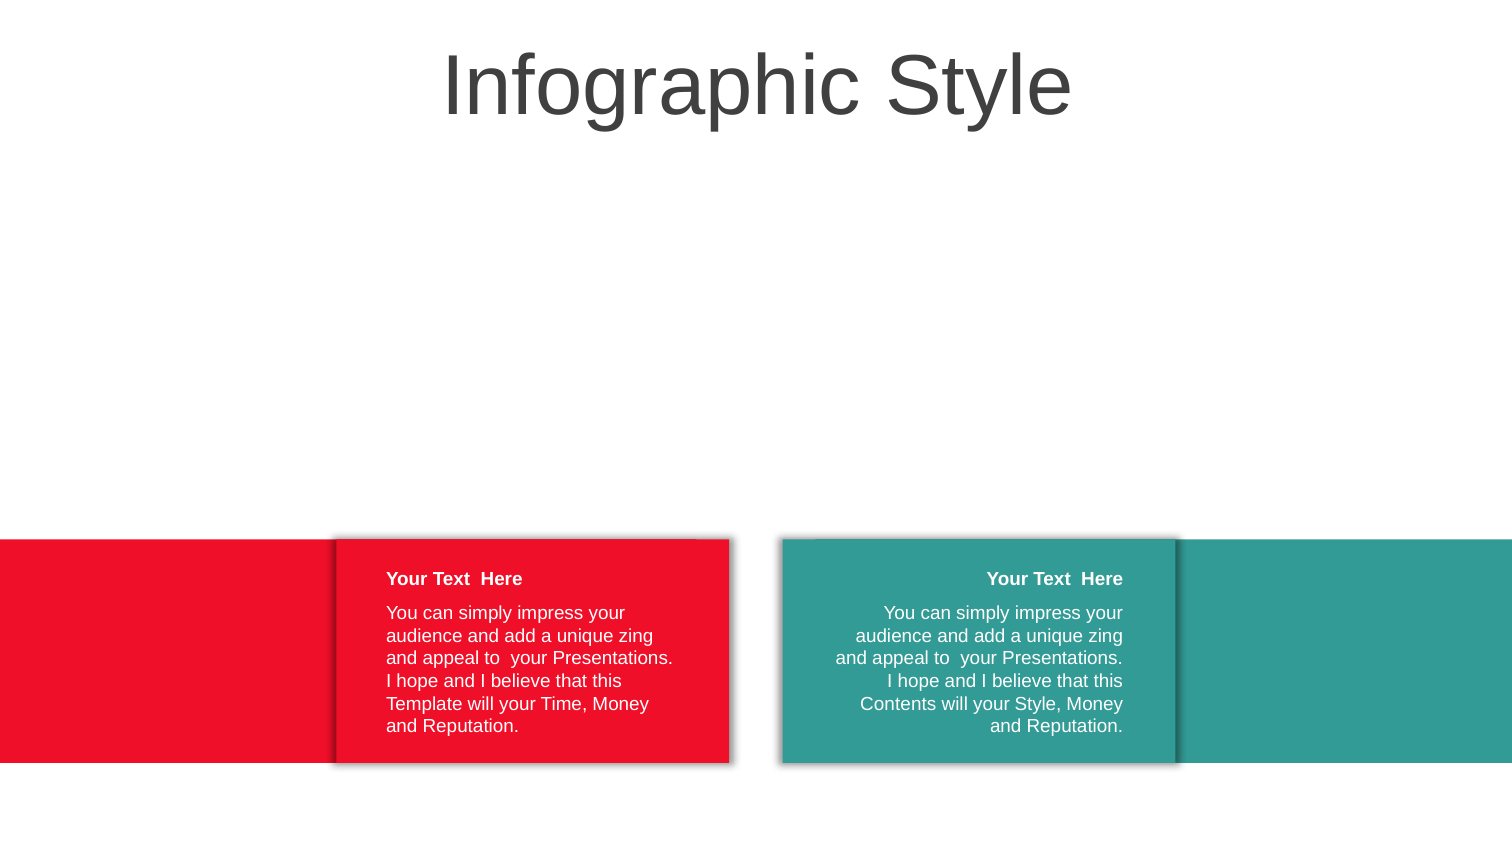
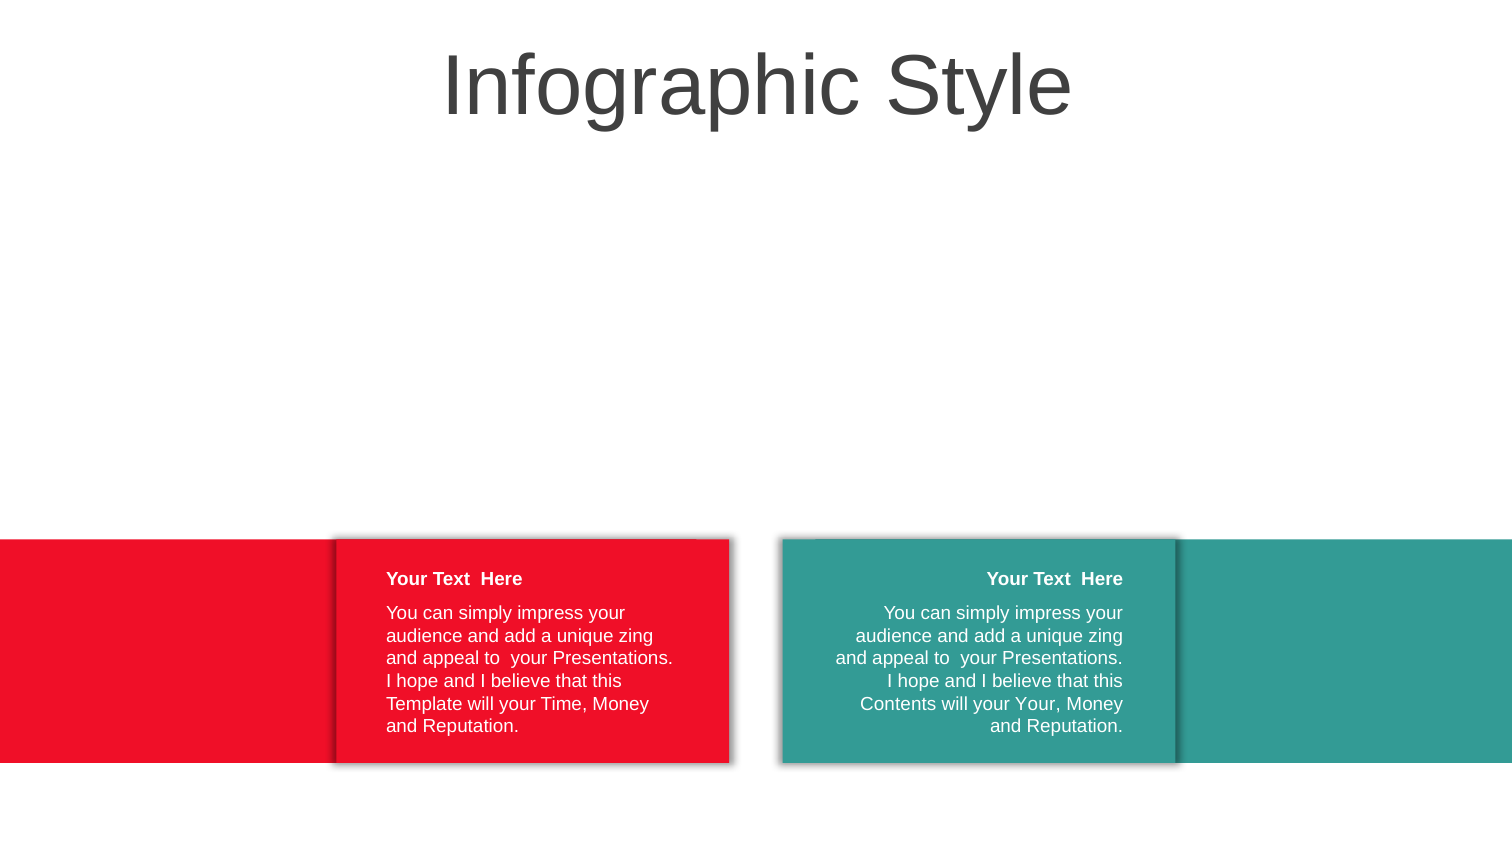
your Style: Style -> Your
